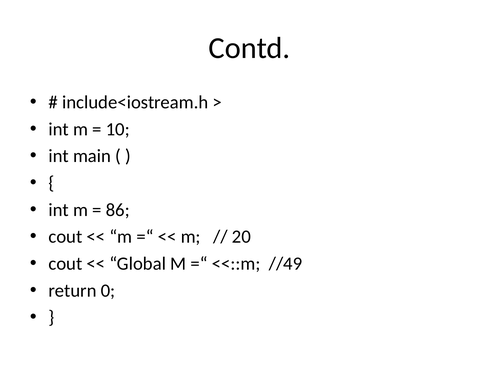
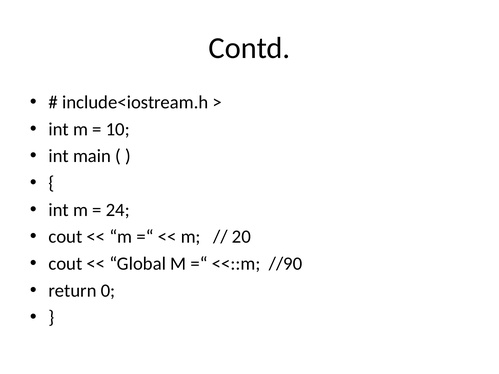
86: 86 -> 24
//49: //49 -> //90
